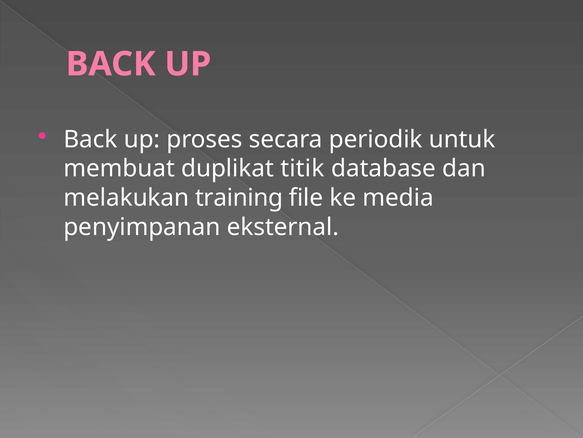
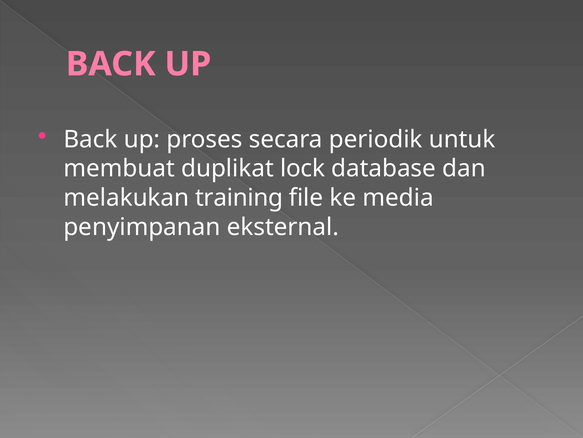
titik: titik -> lock
